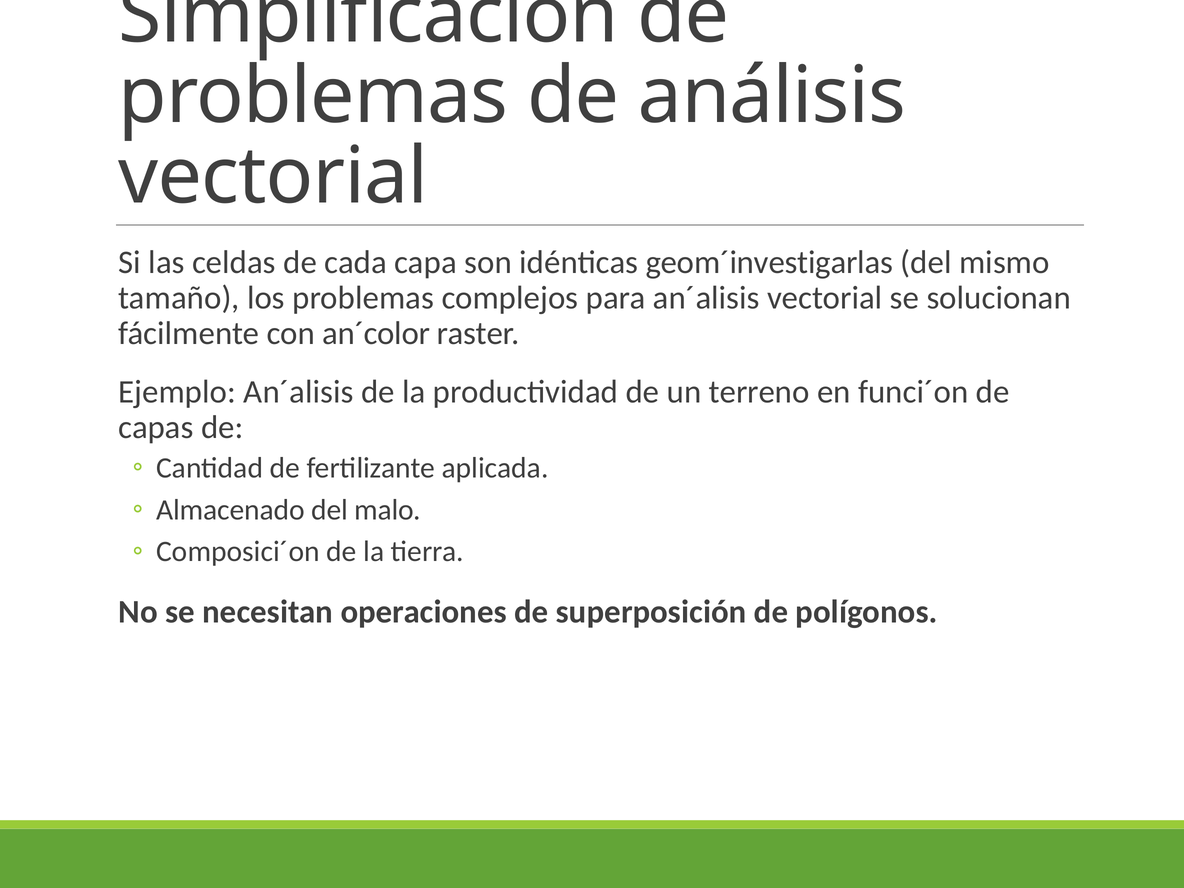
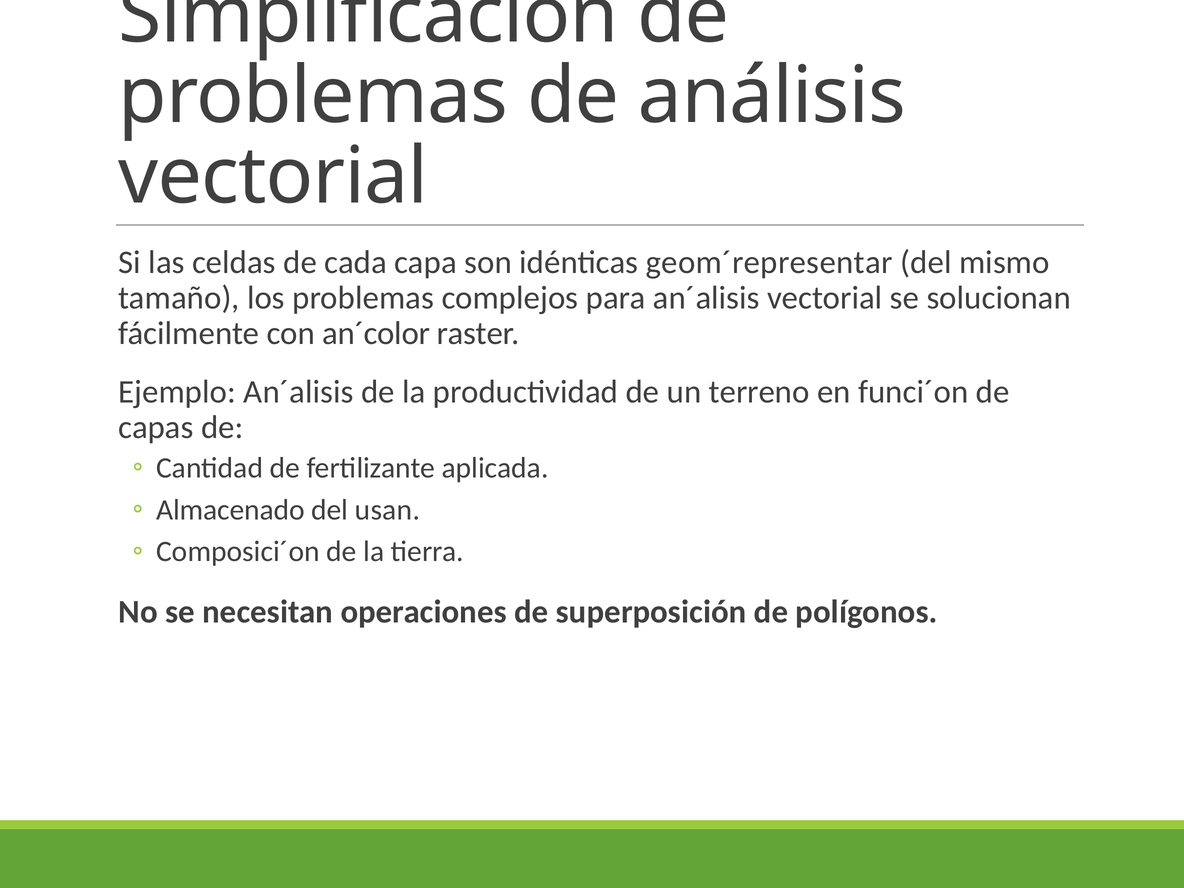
geom´investigarlas: geom´investigarlas -> geom´representar
malo: malo -> usan
